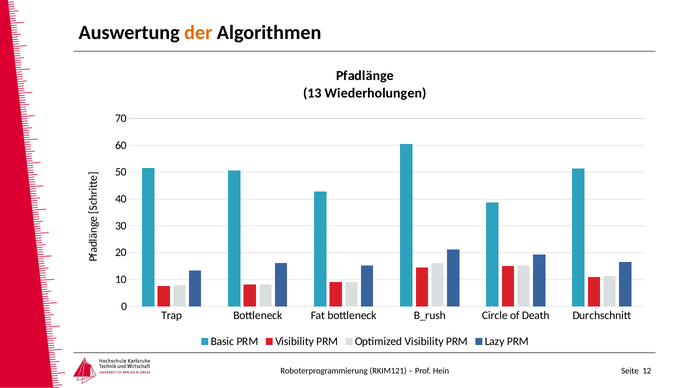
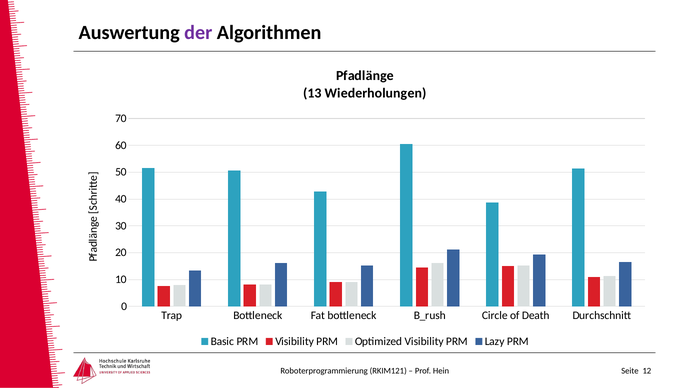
der colour: orange -> purple
